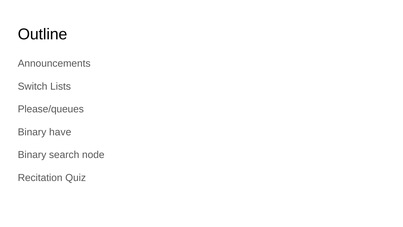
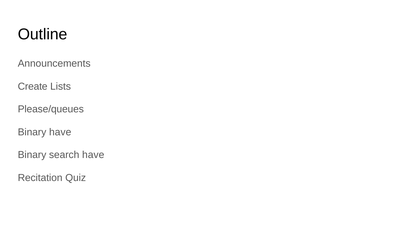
Switch: Switch -> Create
search node: node -> have
